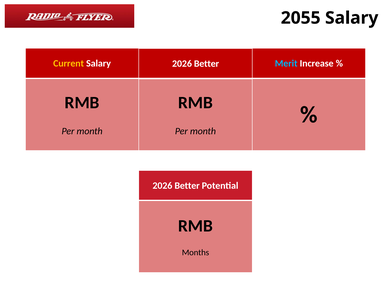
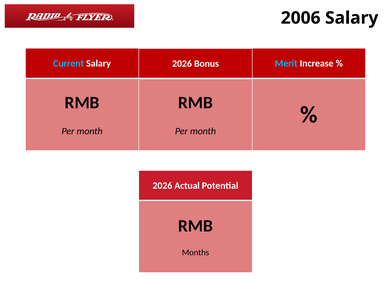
2055: 2055 -> 2006
Current colour: yellow -> light blue
Better at (207, 64): Better -> Bonus
Better at (187, 186): Better -> Actual
